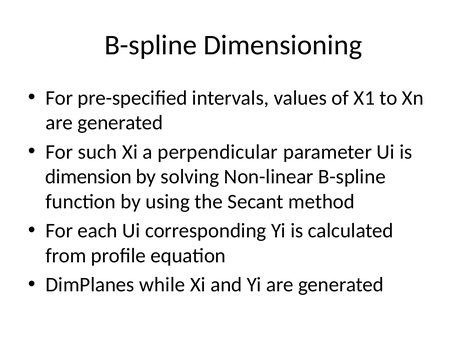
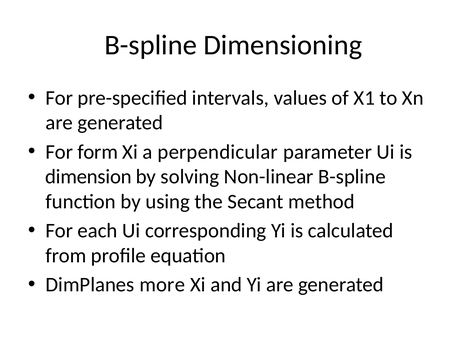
such: such -> form
while: while -> more
